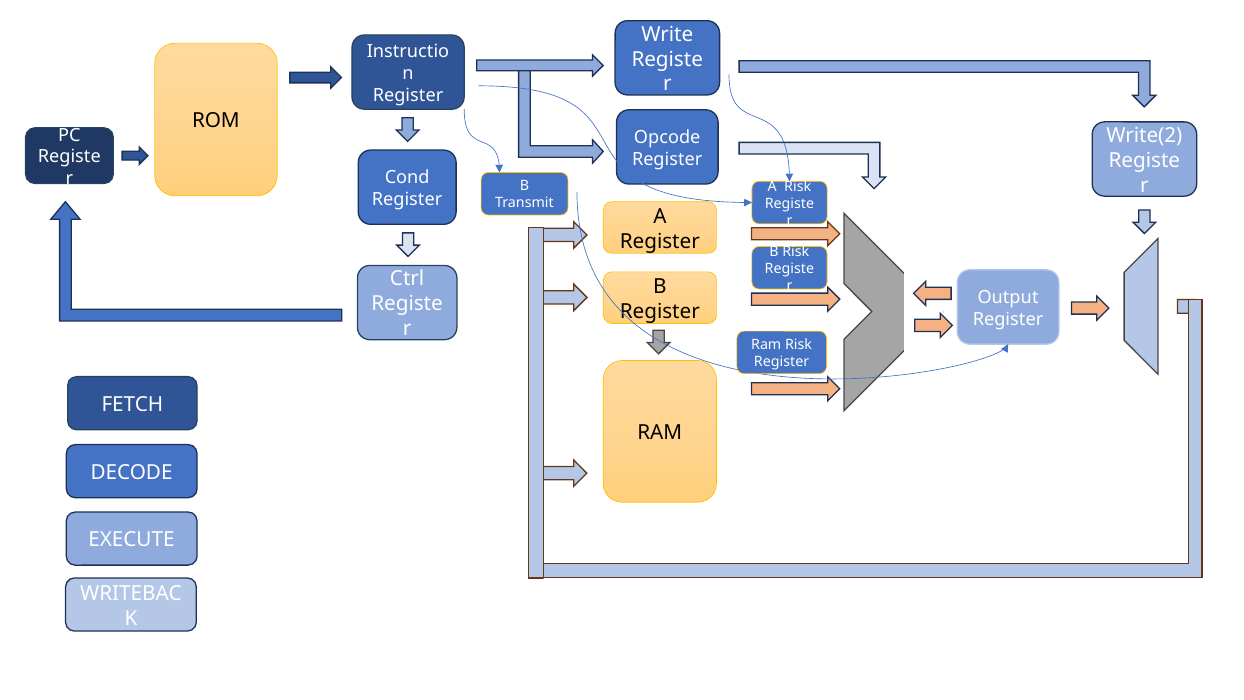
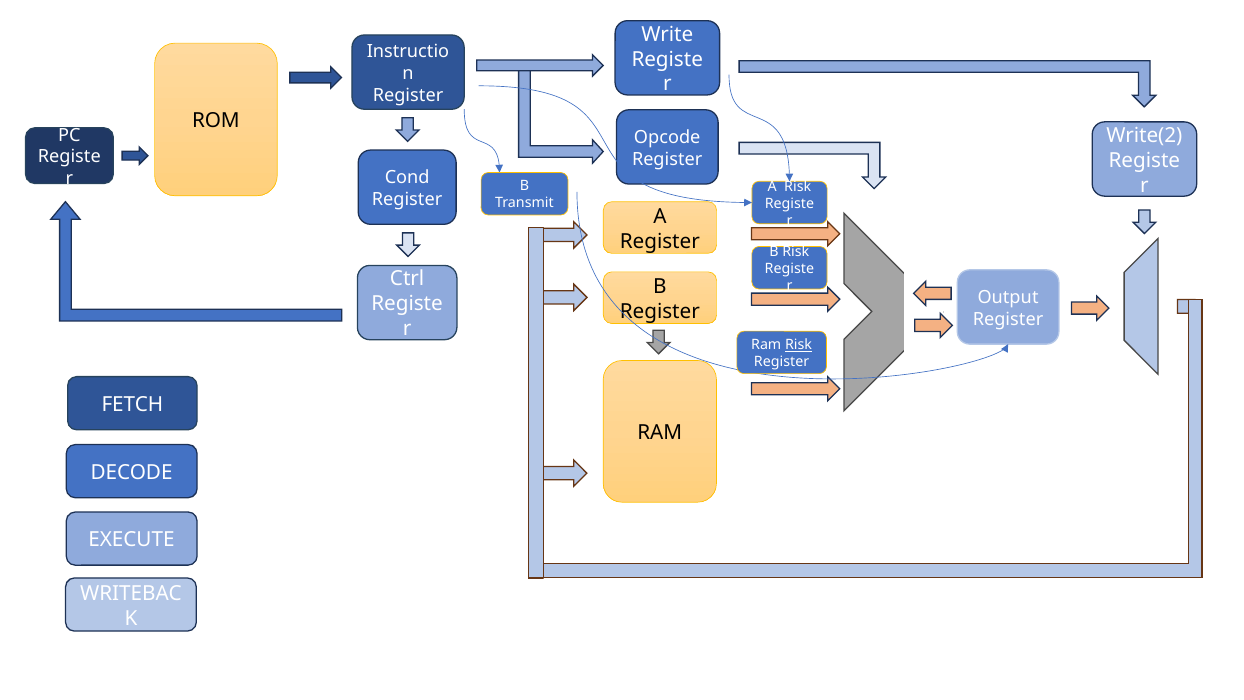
Risk at (799, 345) underline: none -> present
